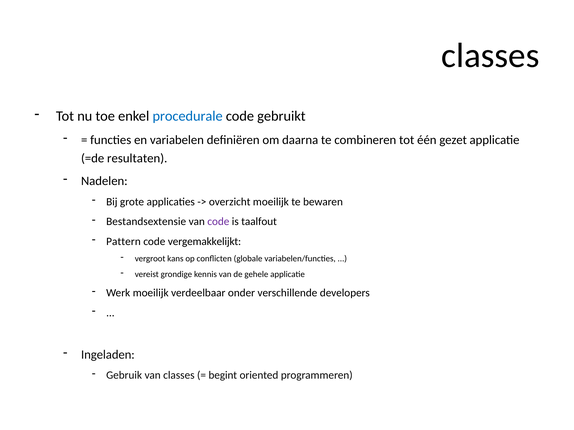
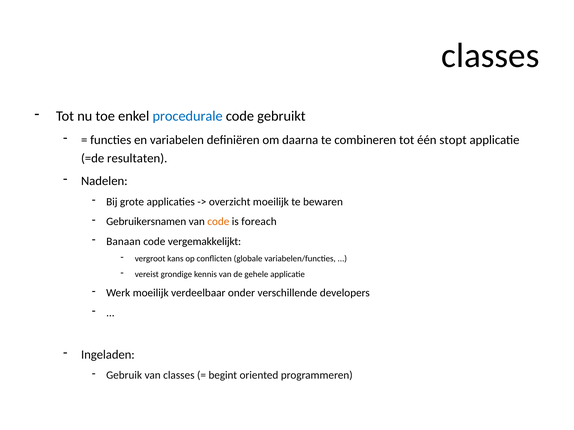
gezet: gezet -> stopt
Bestandsextensie: Bestandsextensie -> Gebruikersnamen
code at (218, 222) colour: purple -> orange
taalfout: taalfout -> foreach
Pattern: Pattern -> Banaan
